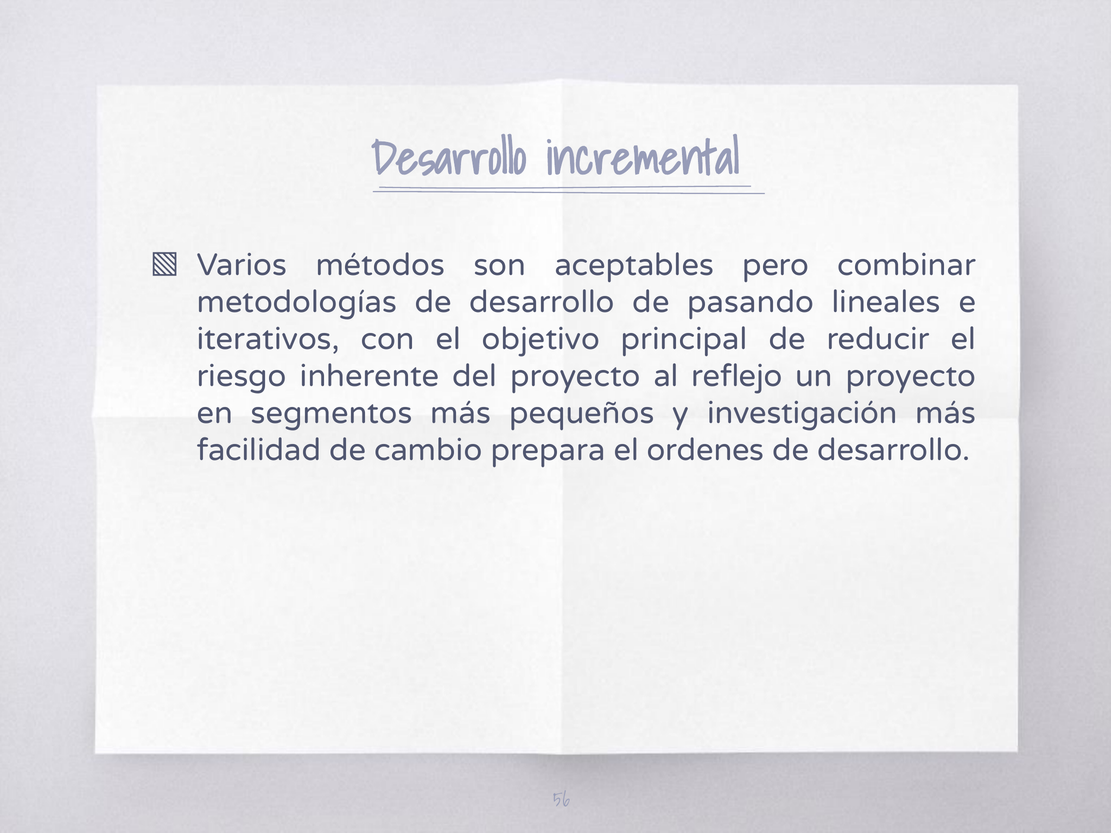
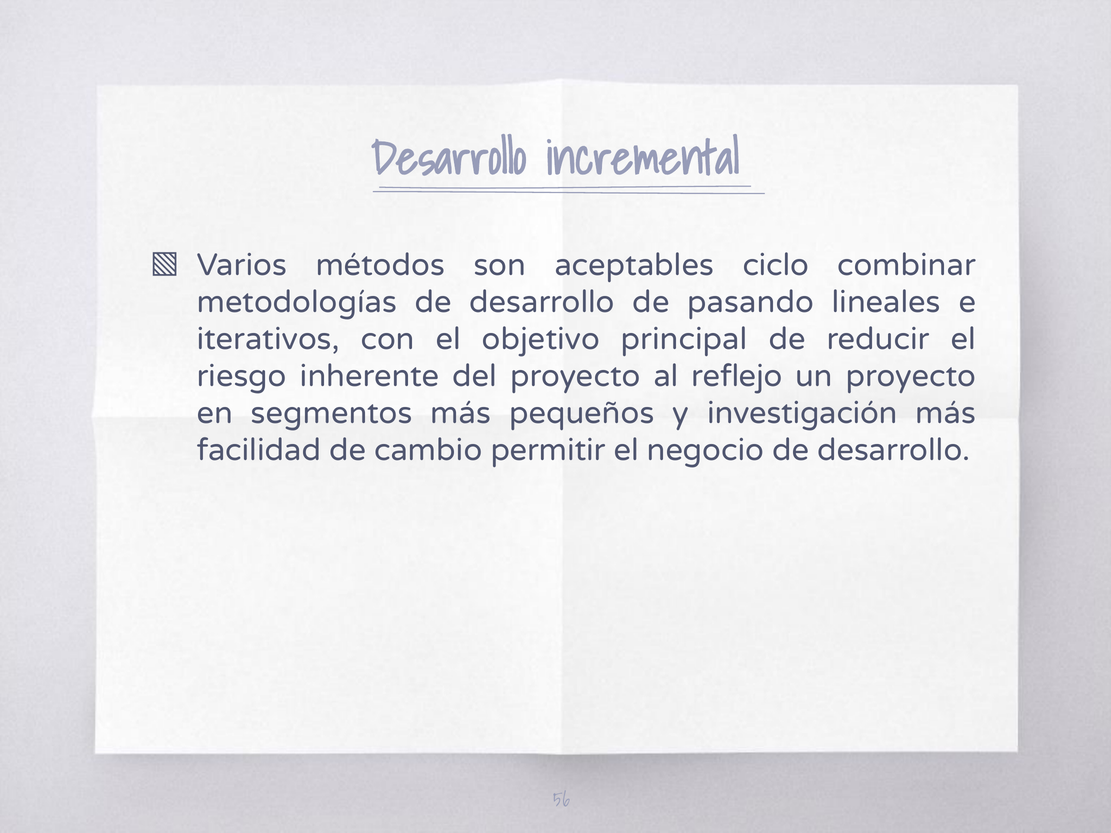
pero: pero -> ciclo
prepara: prepara -> permitir
ordenes: ordenes -> negocio
